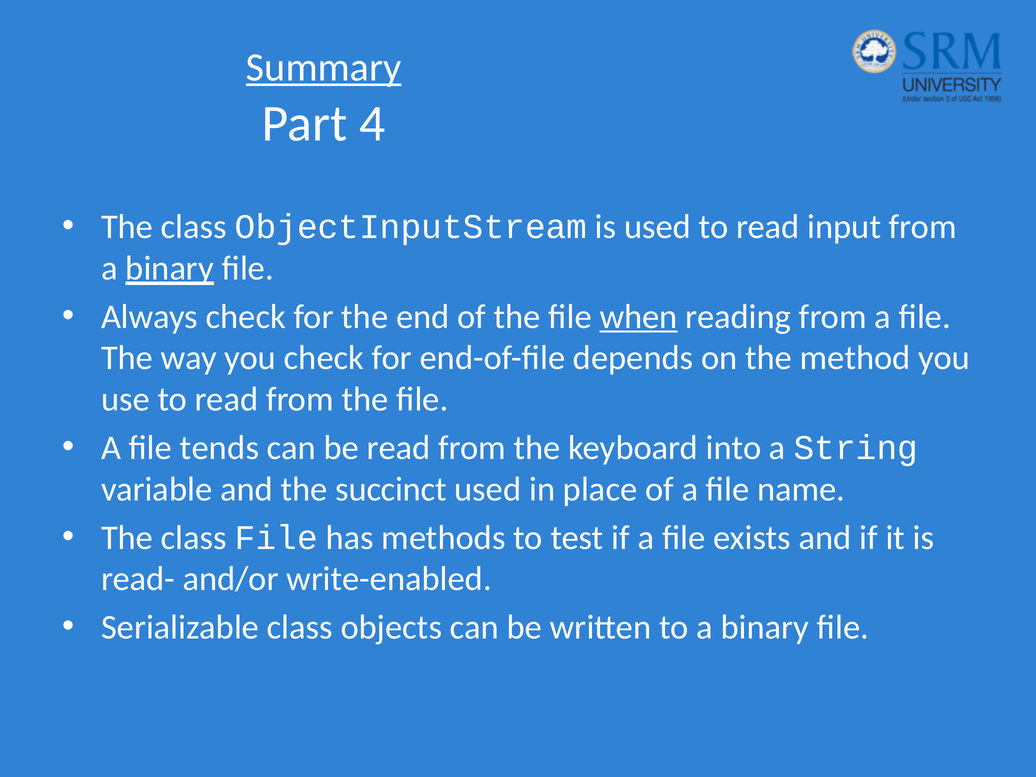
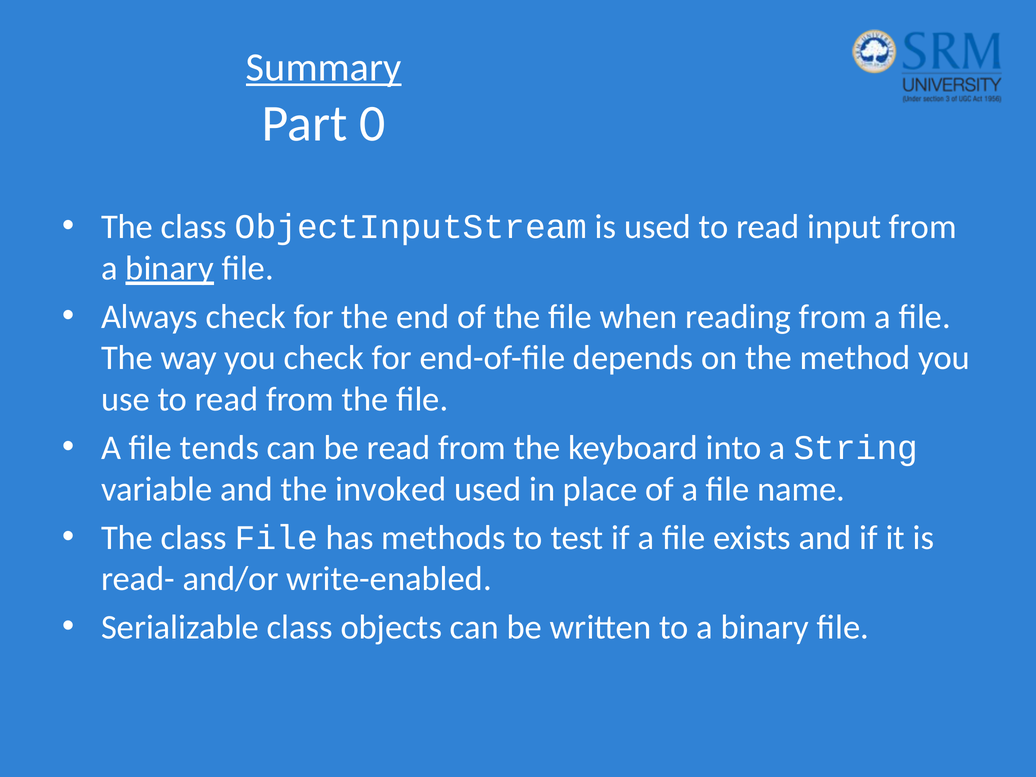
4: 4 -> 0
when underline: present -> none
succinct: succinct -> invoked
